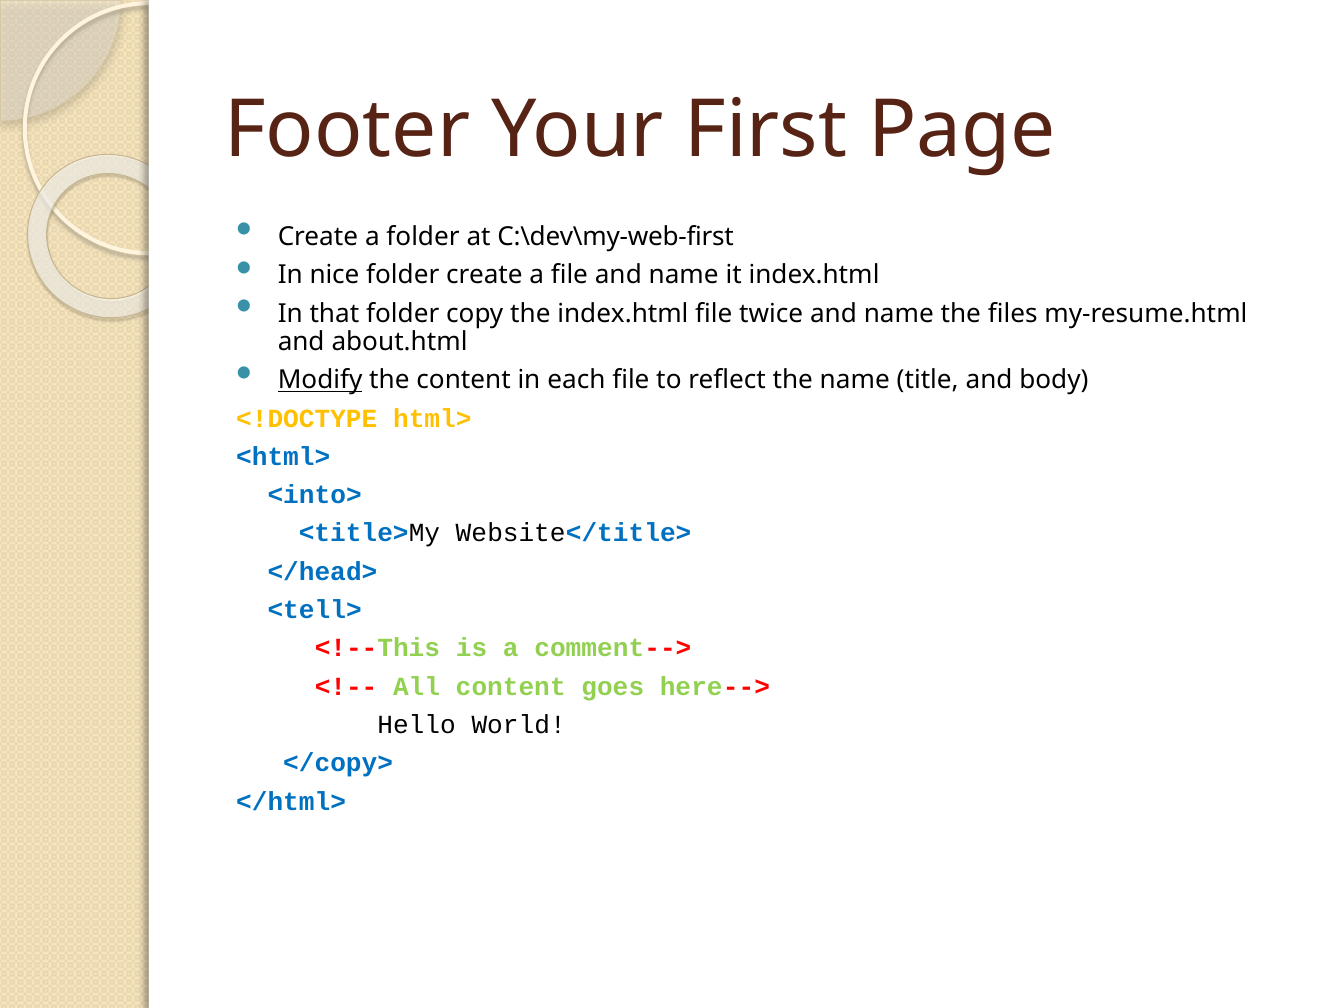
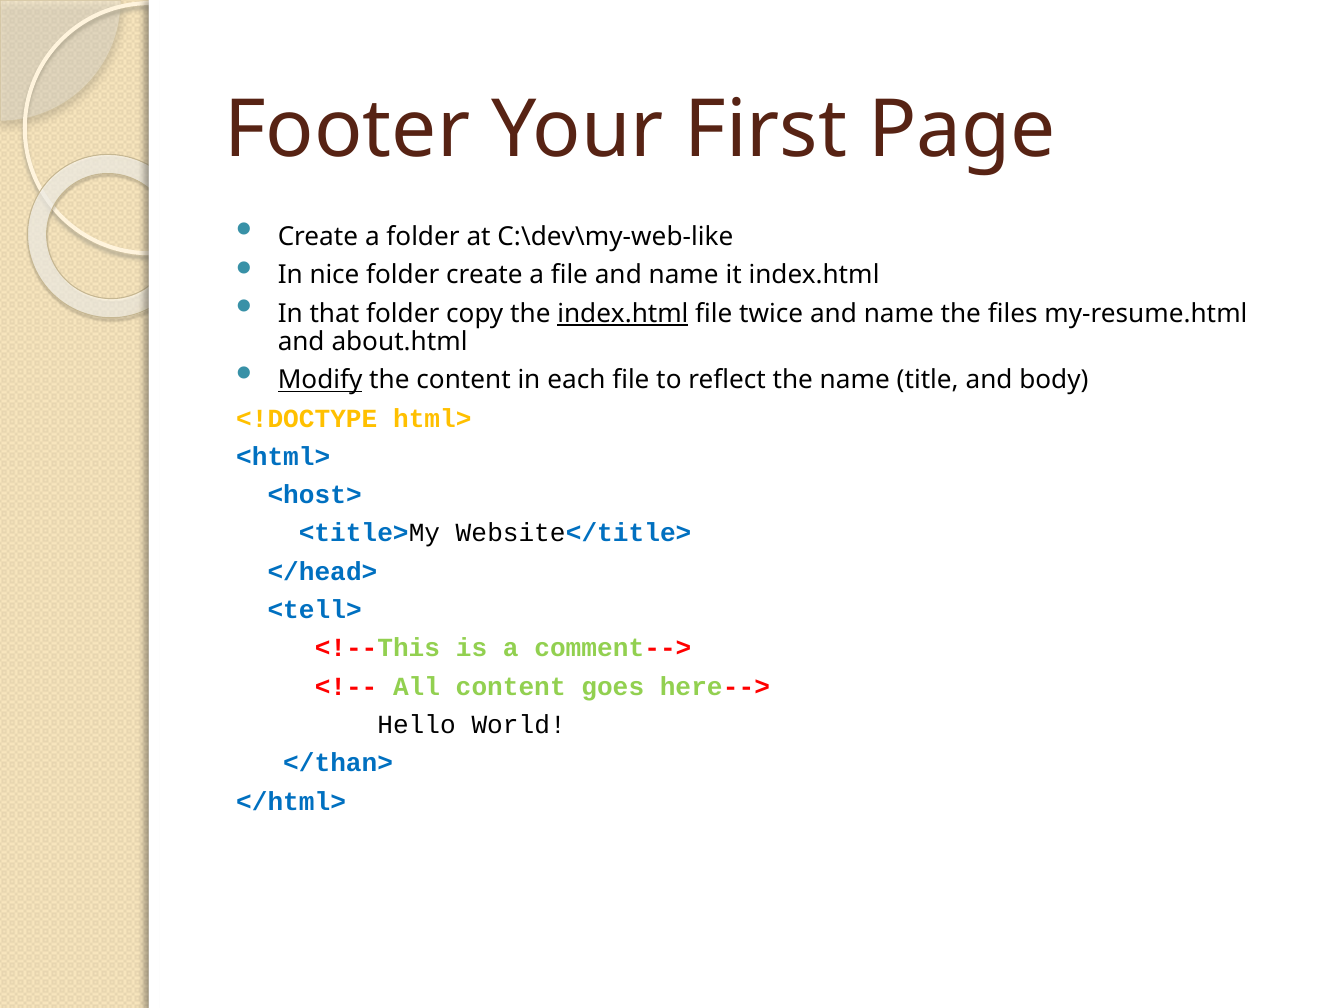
C:\dev\my-web-first: C:\dev\my-web-first -> C:\dev\my-web-like
index.html at (623, 313) underline: none -> present
<into>: <into> -> <host>
</copy>: </copy> -> </than>
